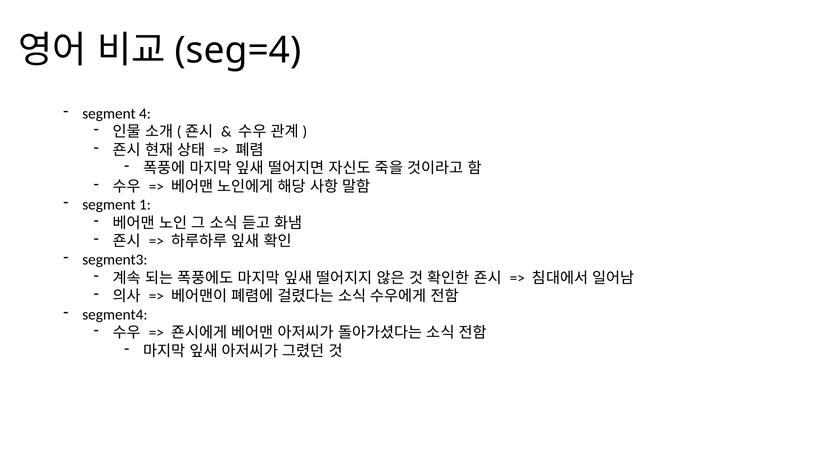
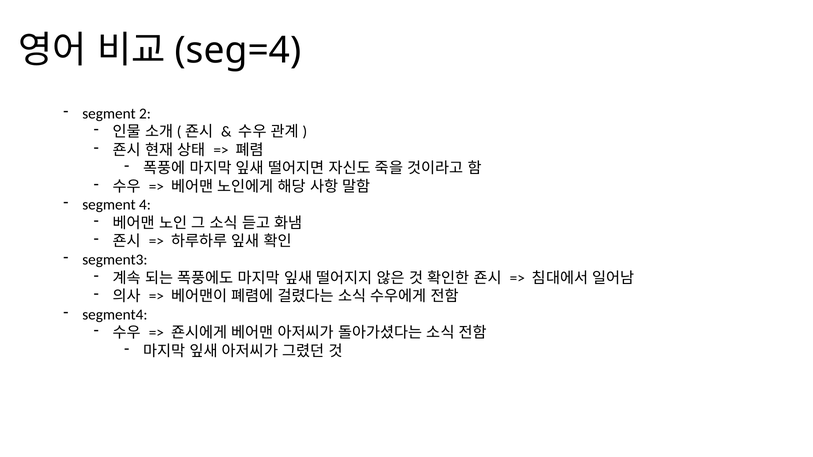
4: 4 -> 2
1: 1 -> 4
